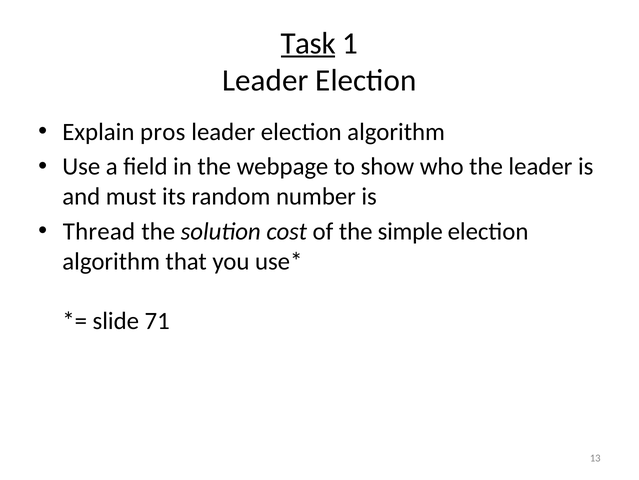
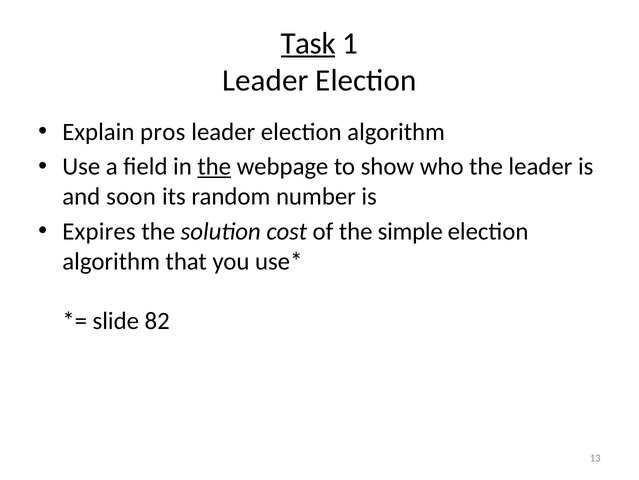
the at (214, 166) underline: none -> present
must: must -> soon
Thread: Thread -> Expires
71: 71 -> 82
